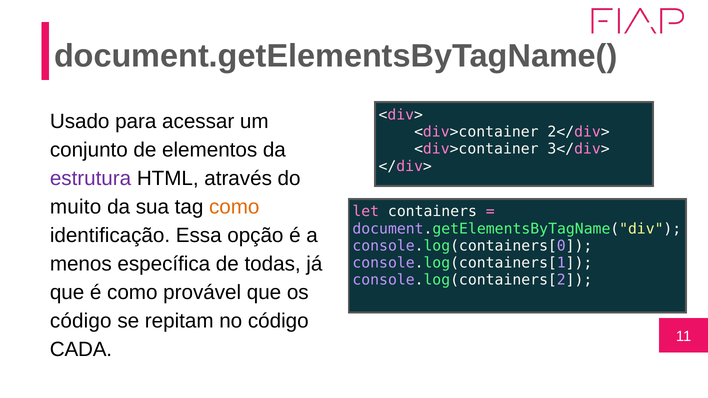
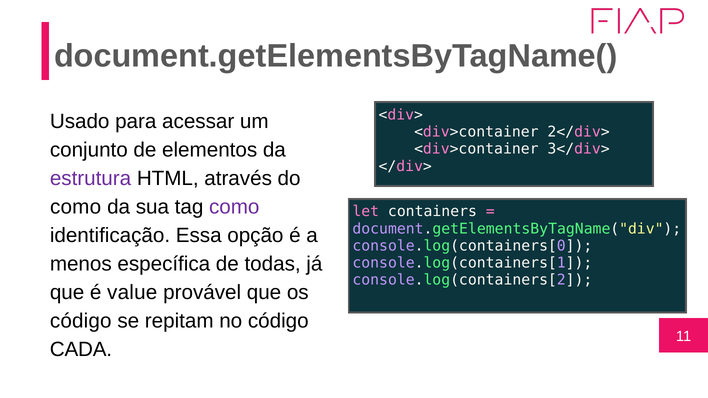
muito at (76, 207): muito -> como
como at (234, 207) colour: orange -> purple
é como: como -> value
